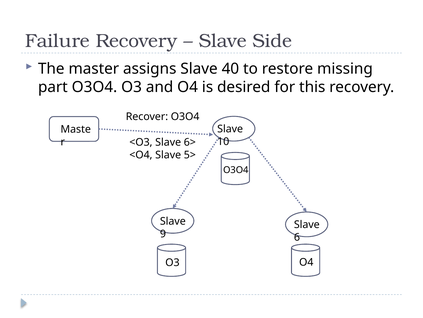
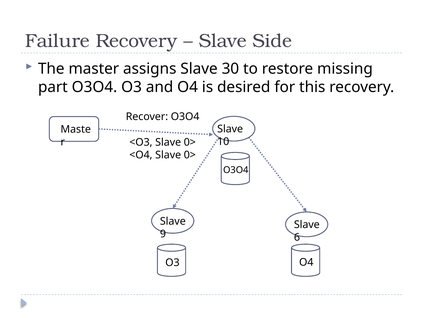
40: 40 -> 30
<O3 Slave 6>: 6> -> 0>
<O4 Slave 5>: 5> -> 0>
